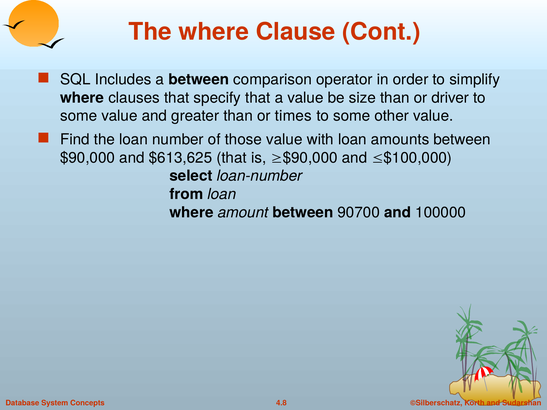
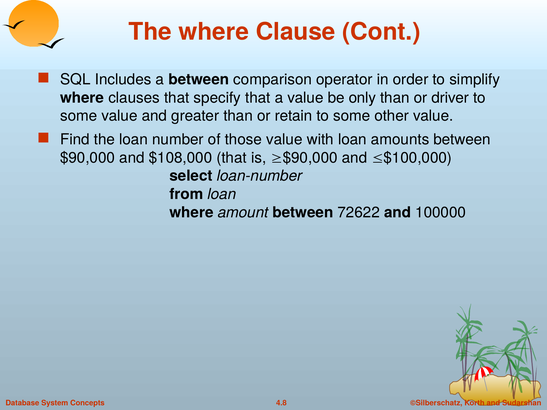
size: size -> only
times: times -> retain
$613,625: $613,625 -> $108,000
90700: 90700 -> 72622
